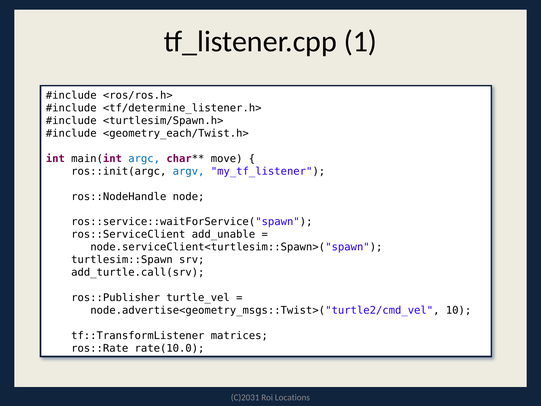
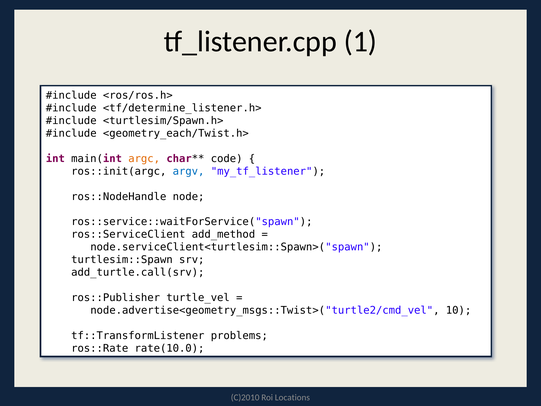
argc colour: blue -> orange
move: move -> code
add_unable: add_unable -> add_method
matrices: matrices -> problems
C)2031: C)2031 -> C)2010
